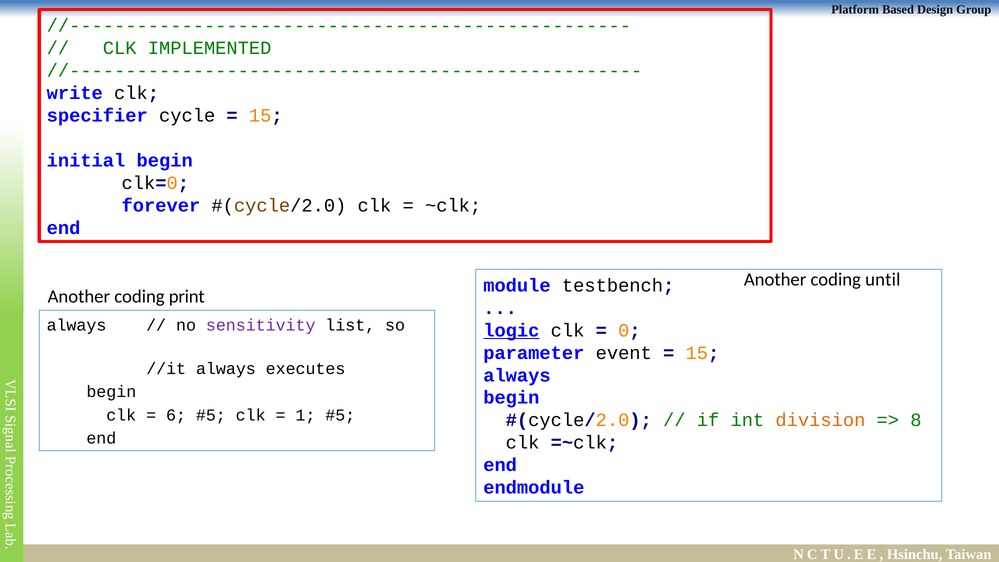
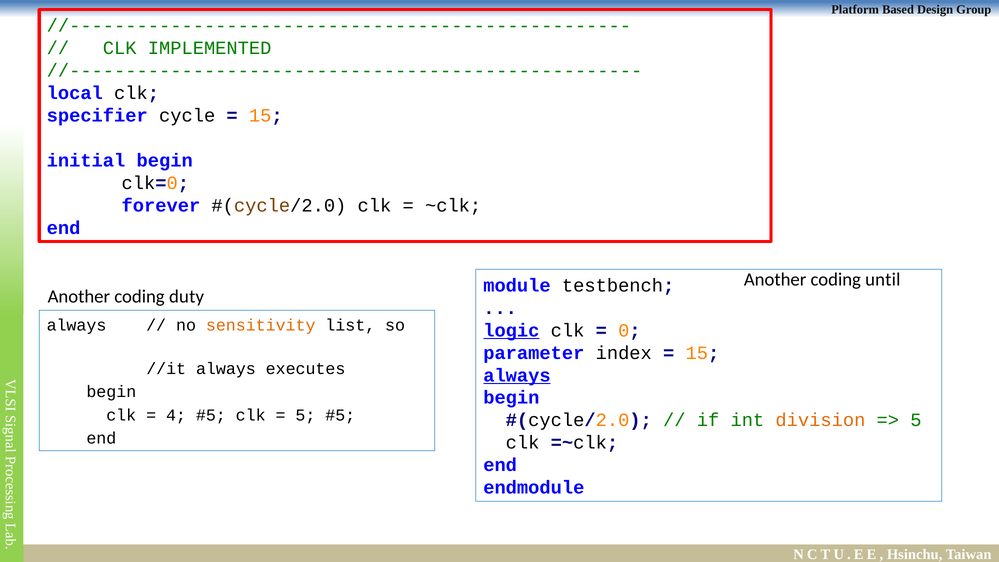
write: write -> local
print: print -> duty
sensitivity colour: purple -> orange
event: event -> index
always at (517, 375) underline: none -> present
6: 6 -> 4
1 at (305, 415): 1 -> 5
8 at (916, 420): 8 -> 5
